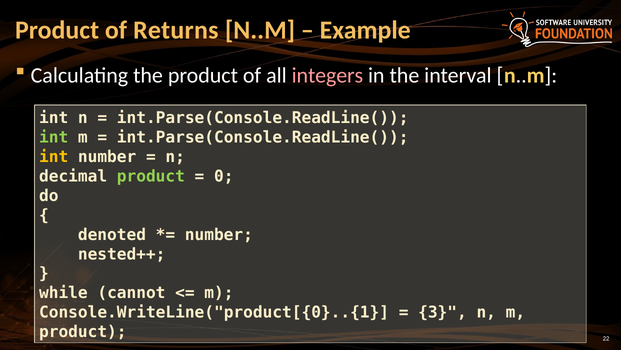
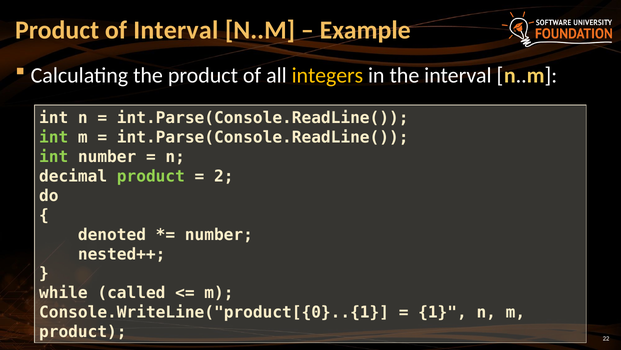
of Returns: Returns -> Interval
integers colour: pink -> yellow
int at (54, 157) colour: yellow -> light green
0: 0 -> 2
cannot: cannot -> called
3: 3 -> 1
